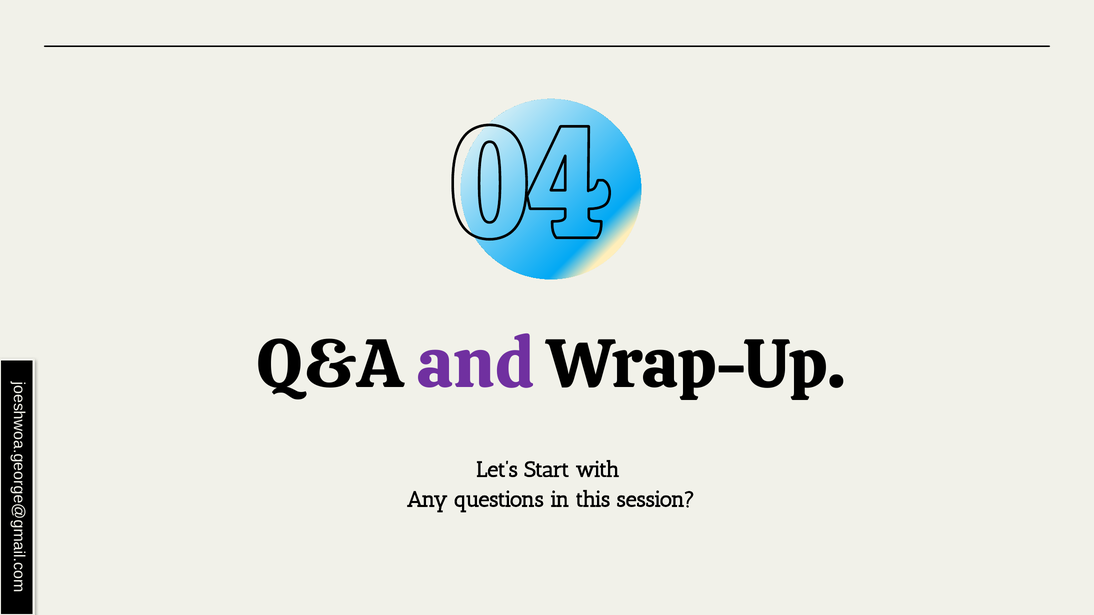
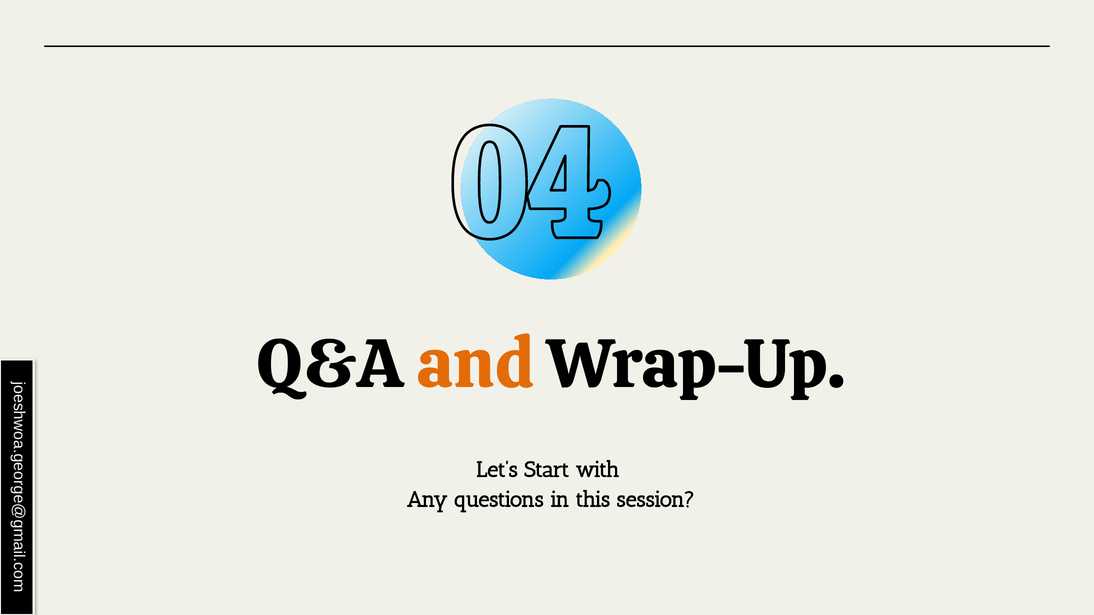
and colour: purple -> orange
